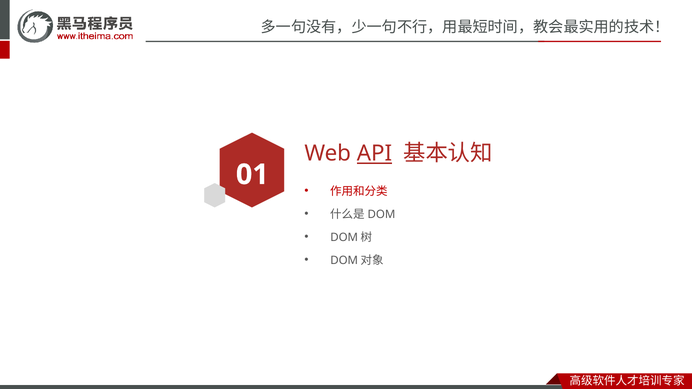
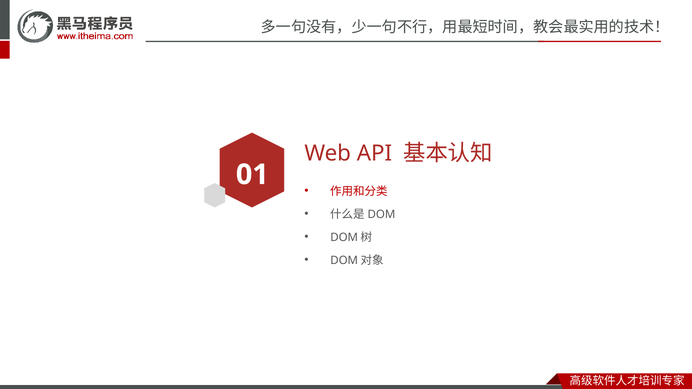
API underline: present -> none
